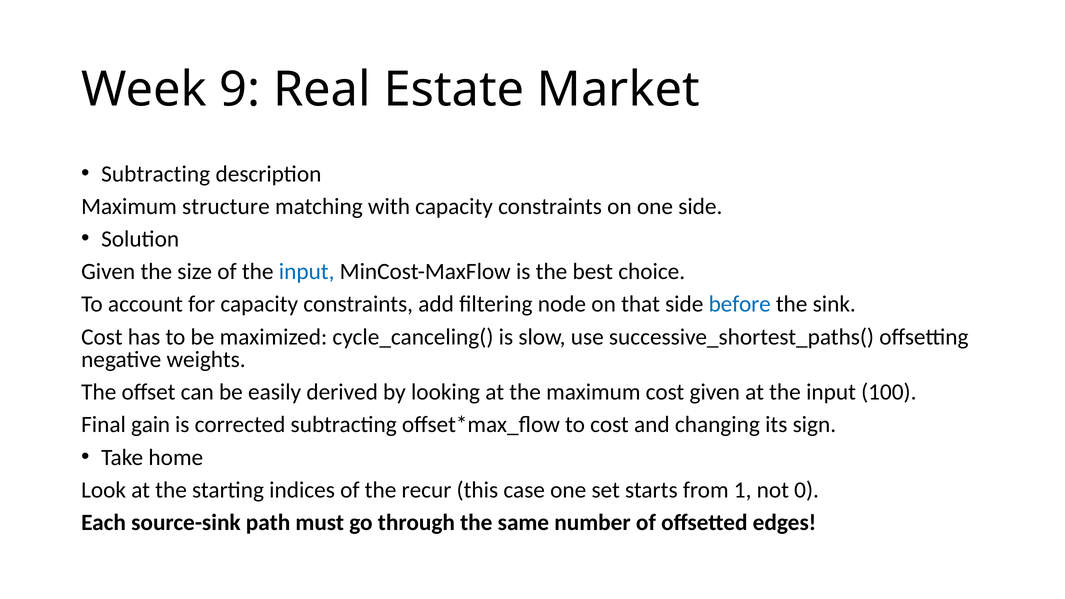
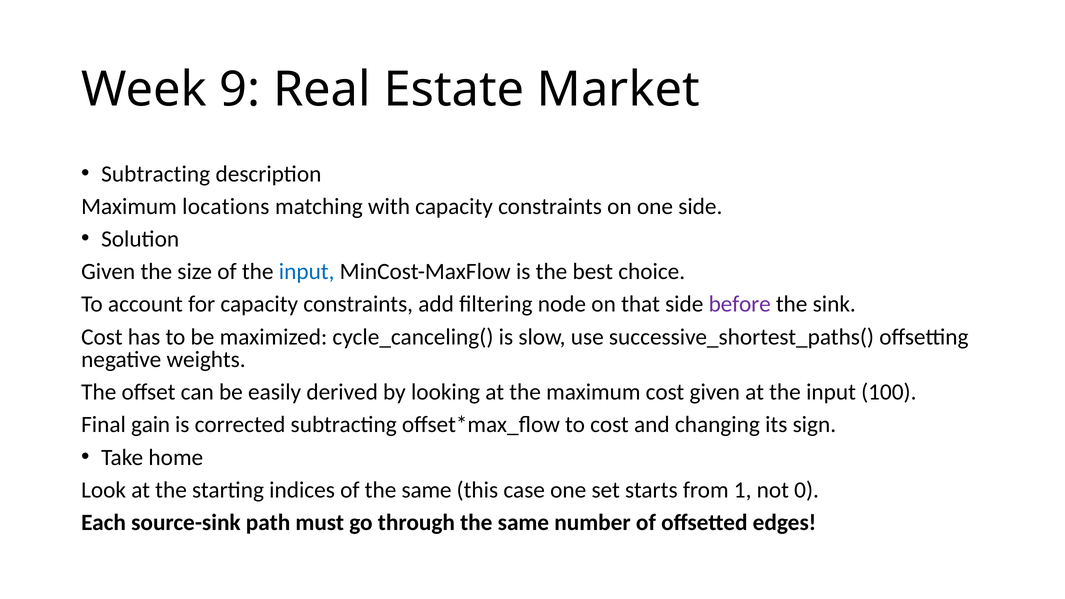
structure: structure -> locations
before colour: blue -> purple
of the recur: recur -> same
